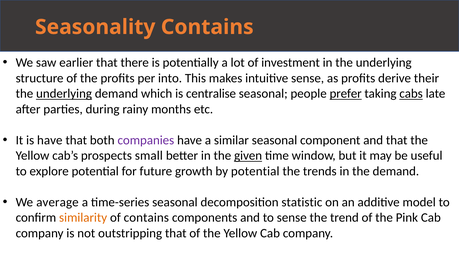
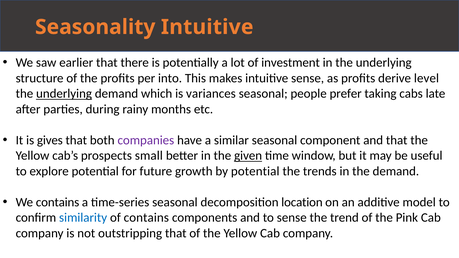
Seasonality Contains: Contains -> Intuitive
their: their -> level
centralise: centralise -> variances
prefer underline: present -> none
cabs underline: present -> none
is have: have -> gives
We average: average -> contains
statistic: statistic -> location
similarity colour: orange -> blue
